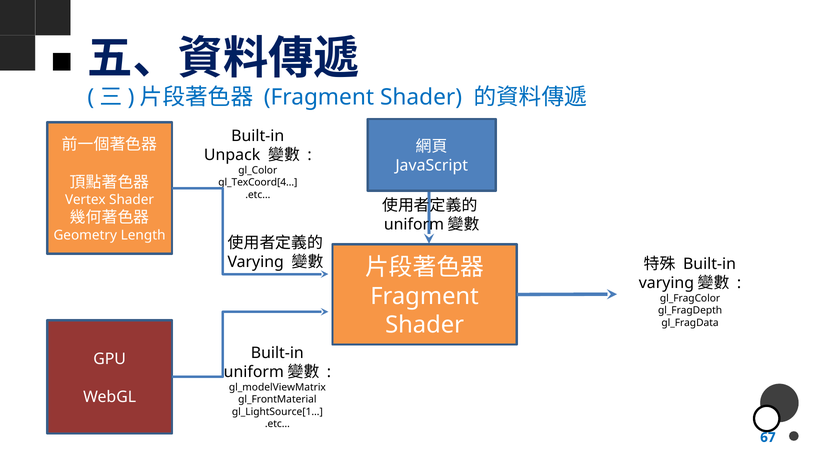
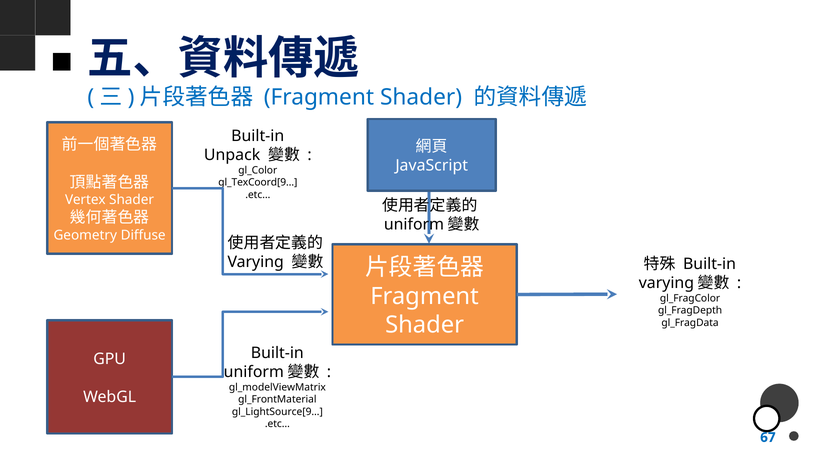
gl_TexCoord[4…: gl_TexCoord[4… -> gl_TexCoord[9…
Length: Length -> Diffuse
gl_LightSource[1…: gl_LightSource[1… -> gl_LightSource[9…
